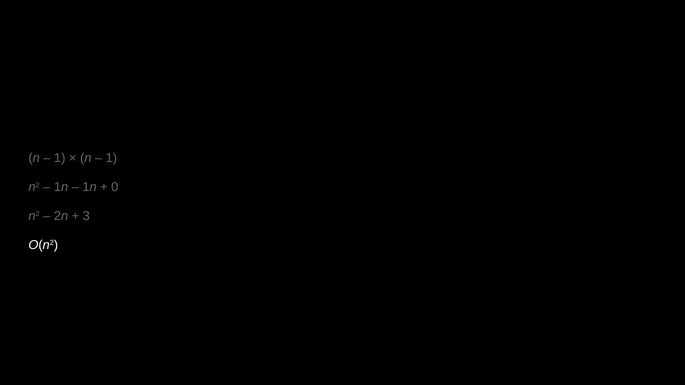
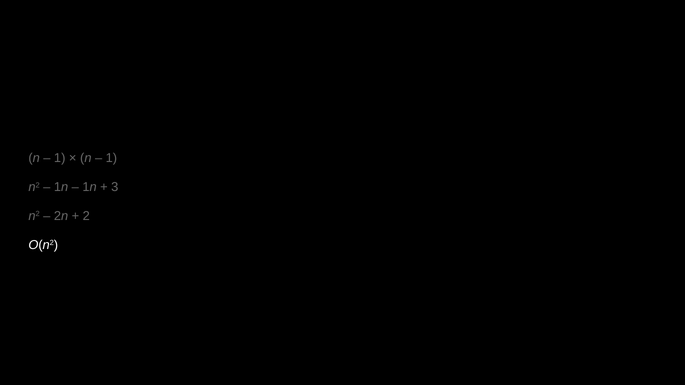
0: 0 -> 3
3: 3 -> 2
